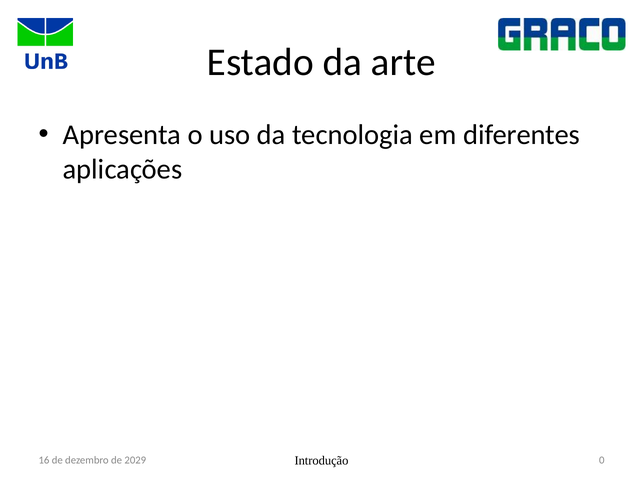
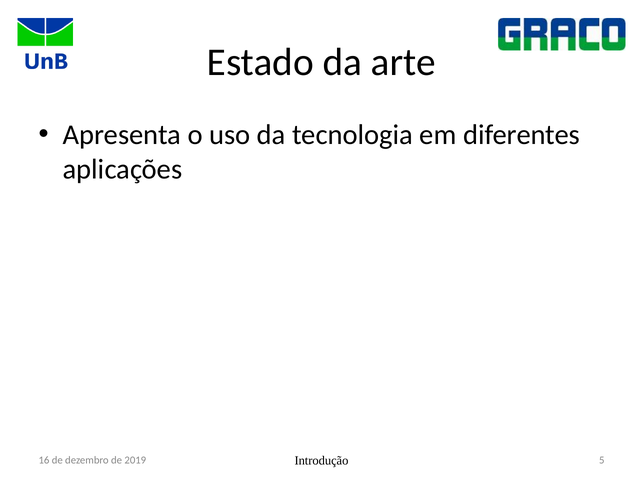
0: 0 -> 5
2029: 2029 -> 2019
